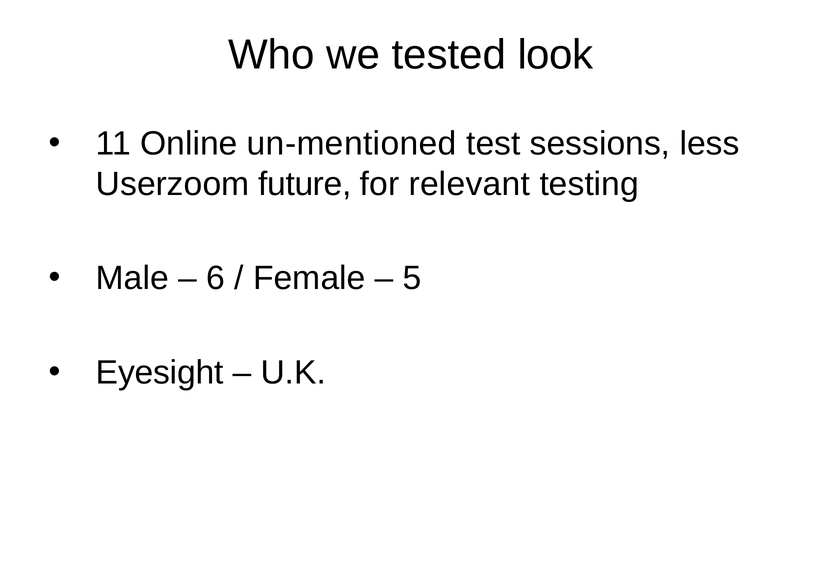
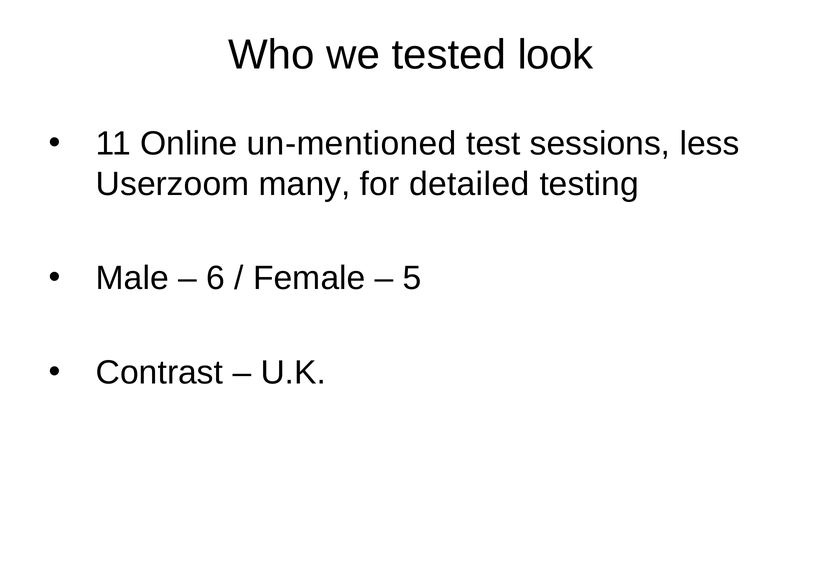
future: future -> many
relevant: relevant -> detailed
Eyesight: Eyesight -> Contrast
